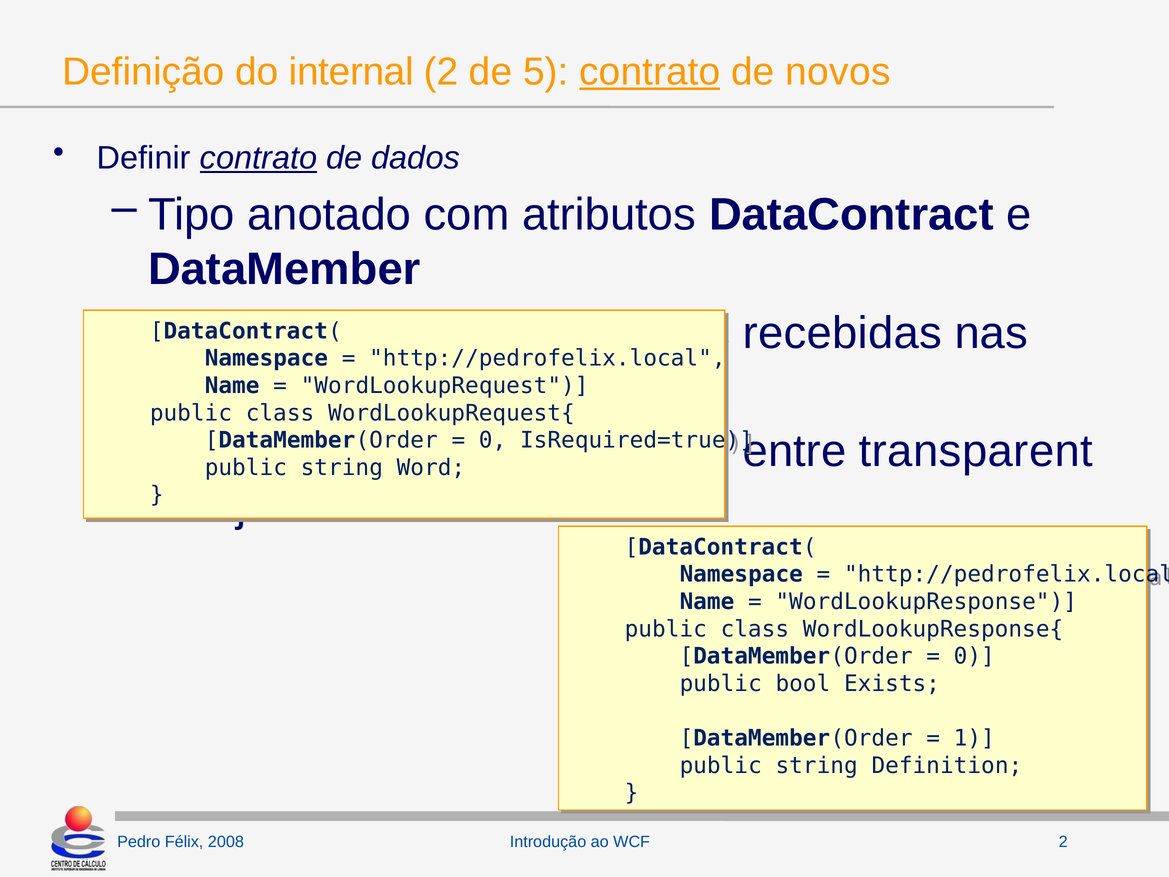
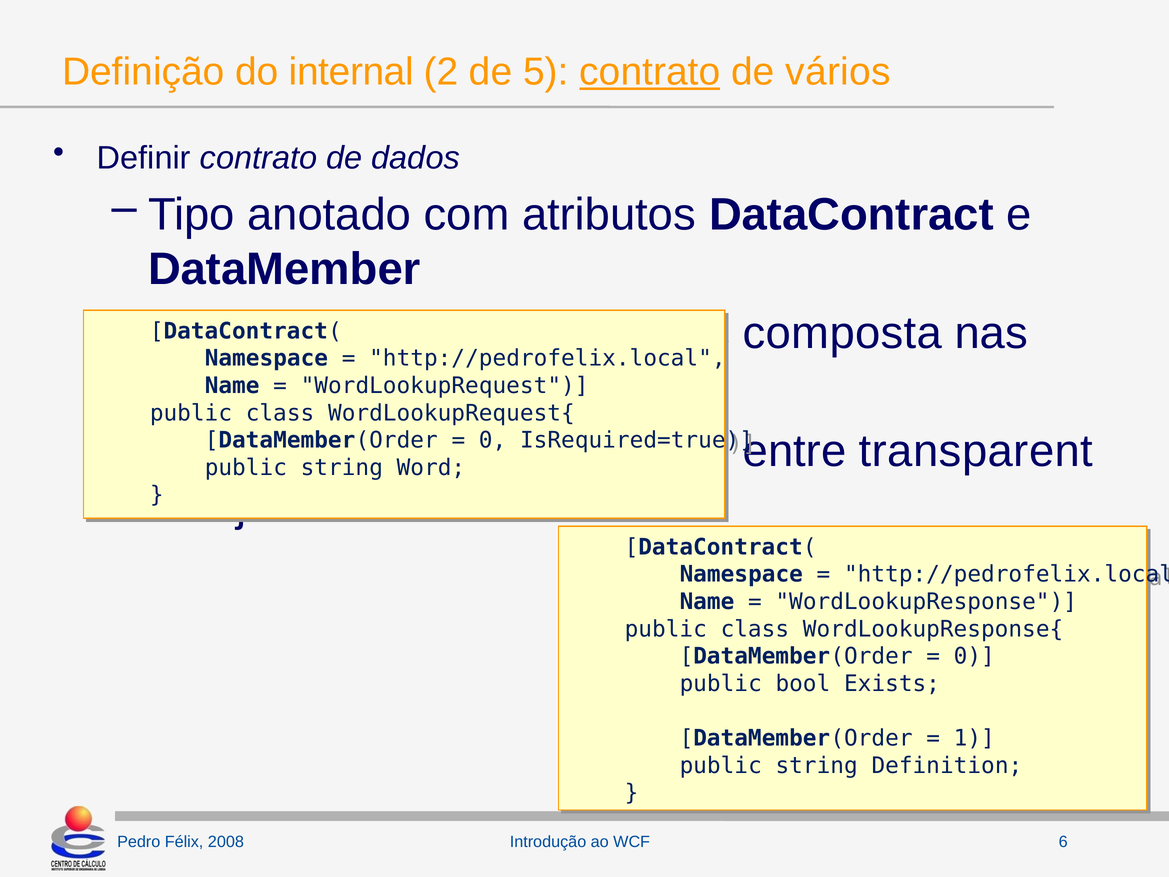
novos: novos -> vários
contrato at (258, 158) underline: present -> none
recebidas: recebidas -> composta
2 at (1063, 842): 2 -> 6
